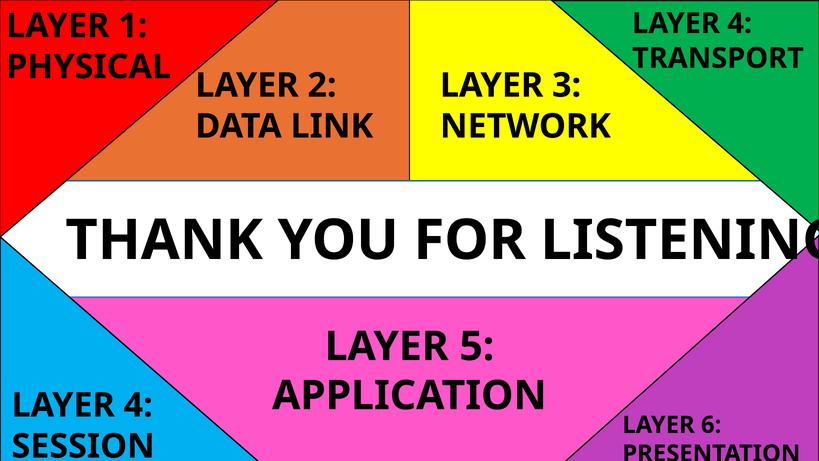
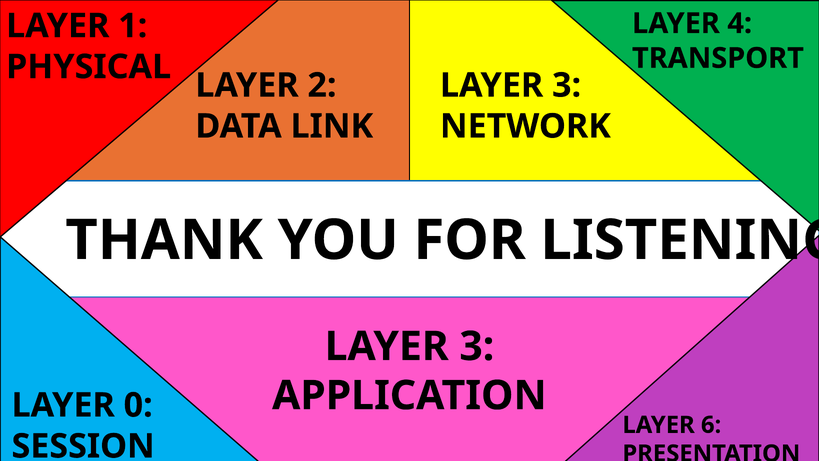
5 at (477, 346): 5 -> 3
4 at (138, 405): 4 -> 0
